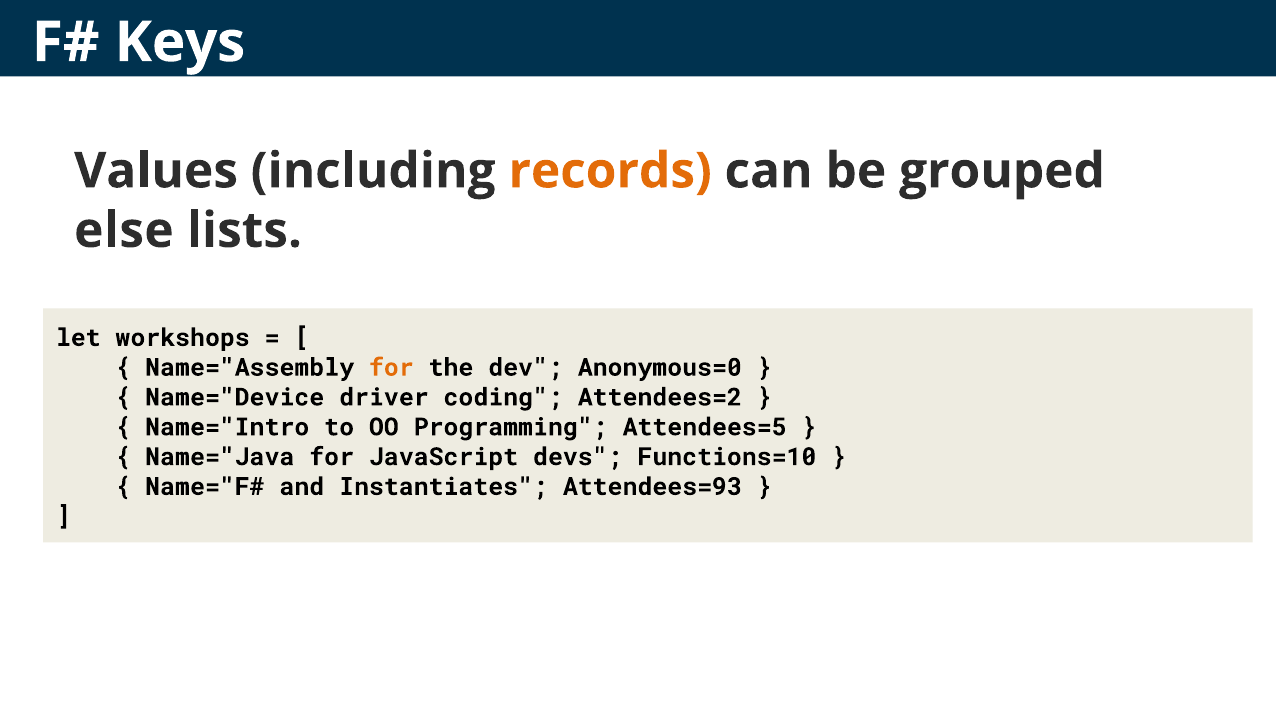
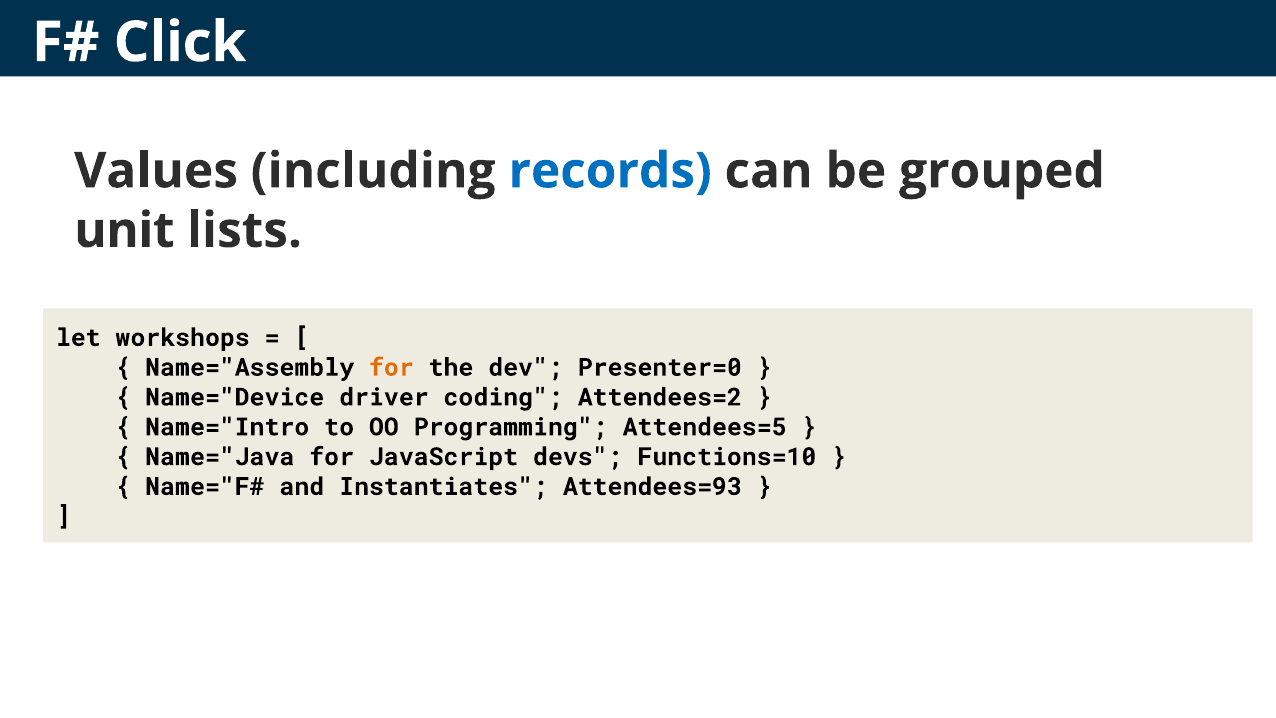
Keys: Keys -> Click
records colour: orange -> blue
else: else -> unit
Anonymous=0: Anonymous=0 -> Presenter=0
